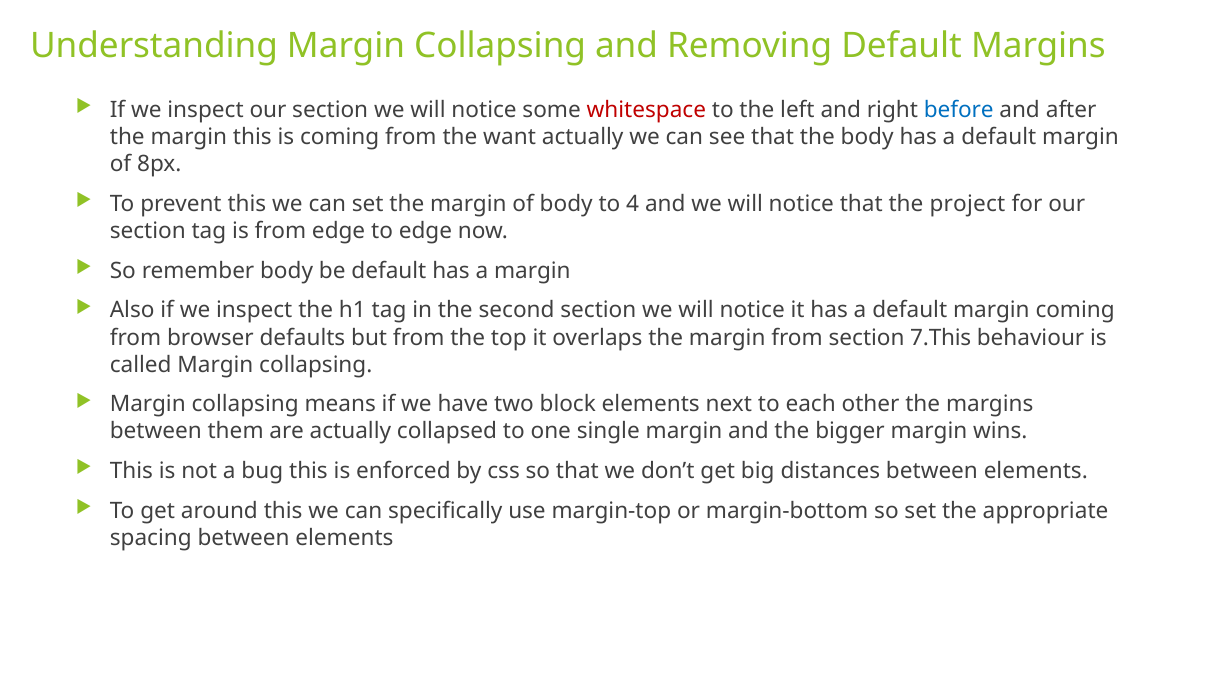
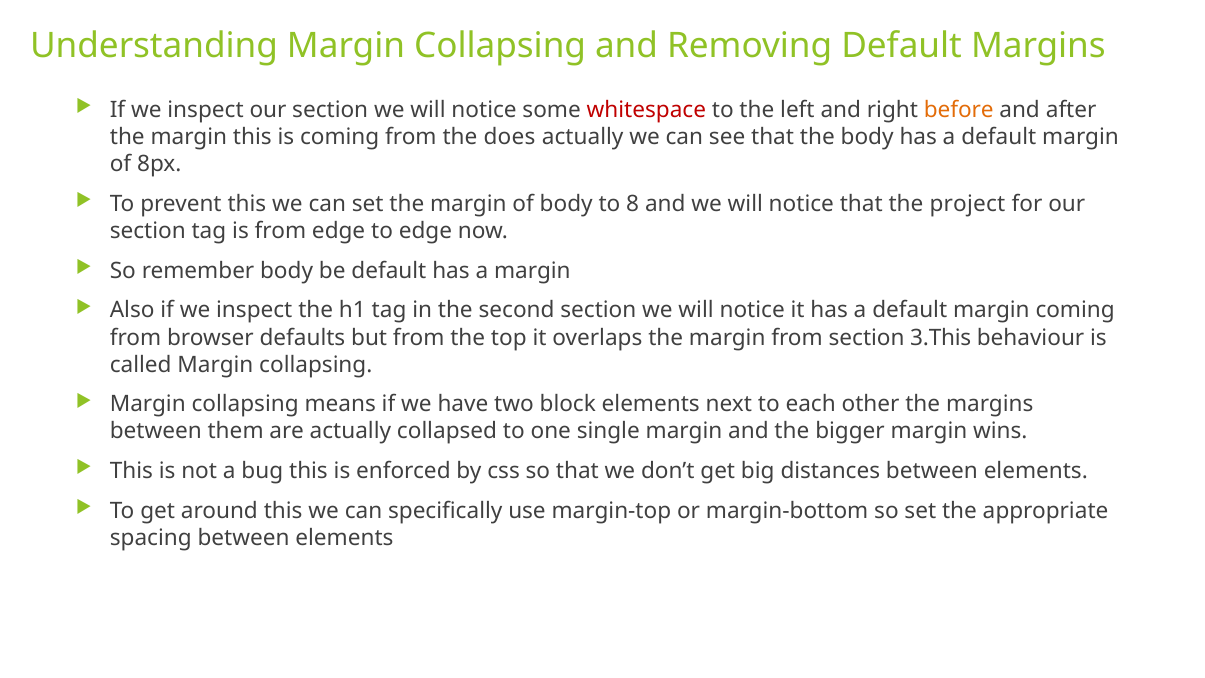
before colour: blue -> orange
want: want -> does
4: 4 -> 8
7.This: 7.This -> 3.This
